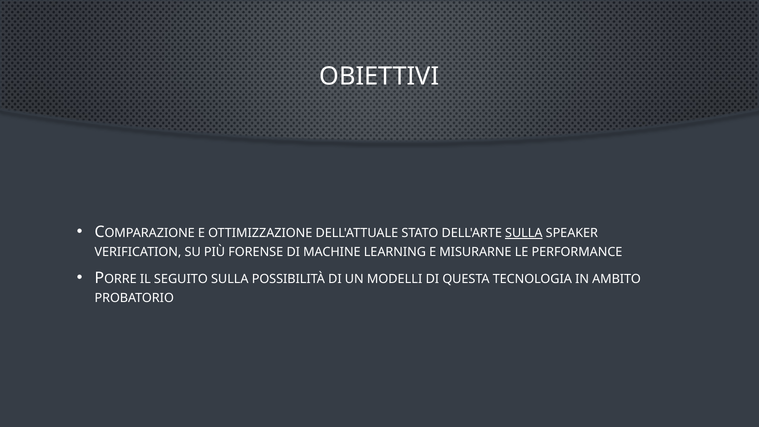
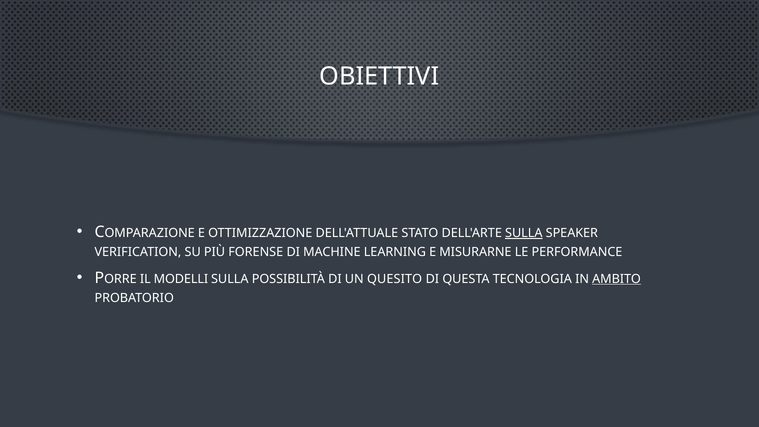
SEGUITO: SEGUITO -> MODELLI
MODELLI: MODELLI -> QUESITO
AMBITO underline: none -> present
